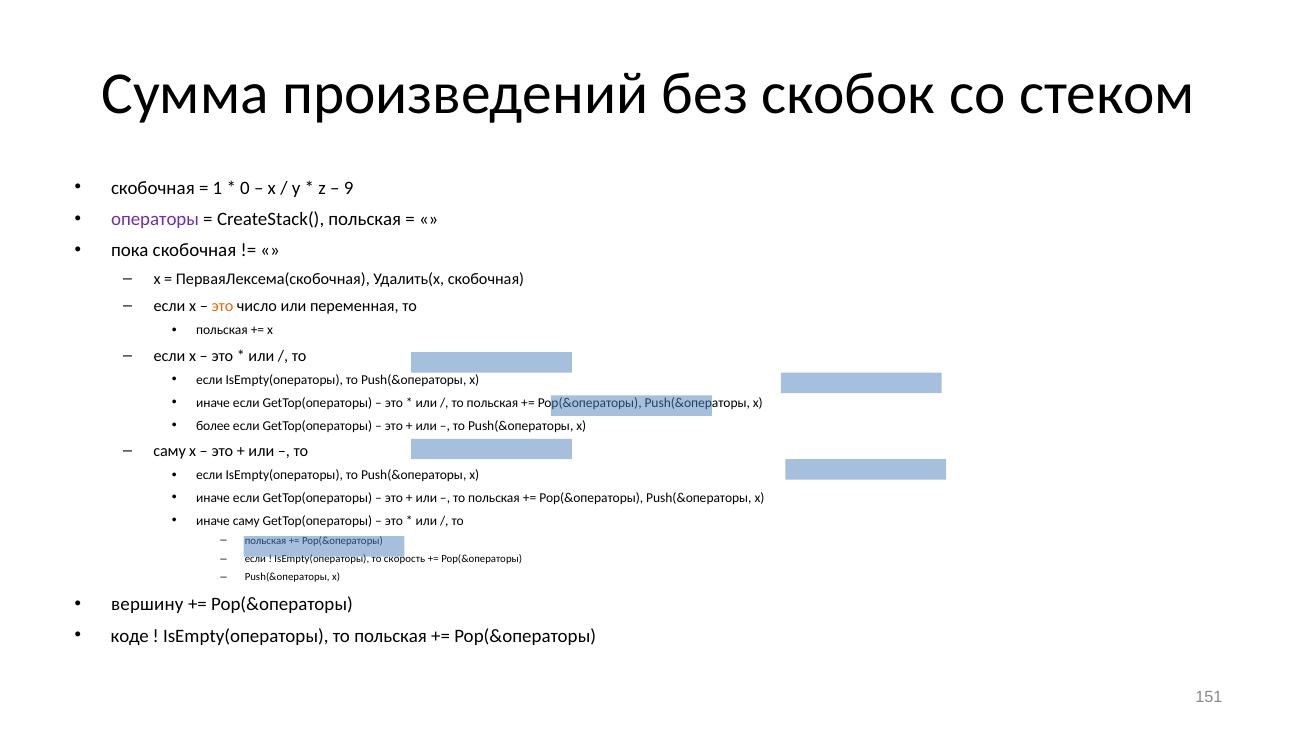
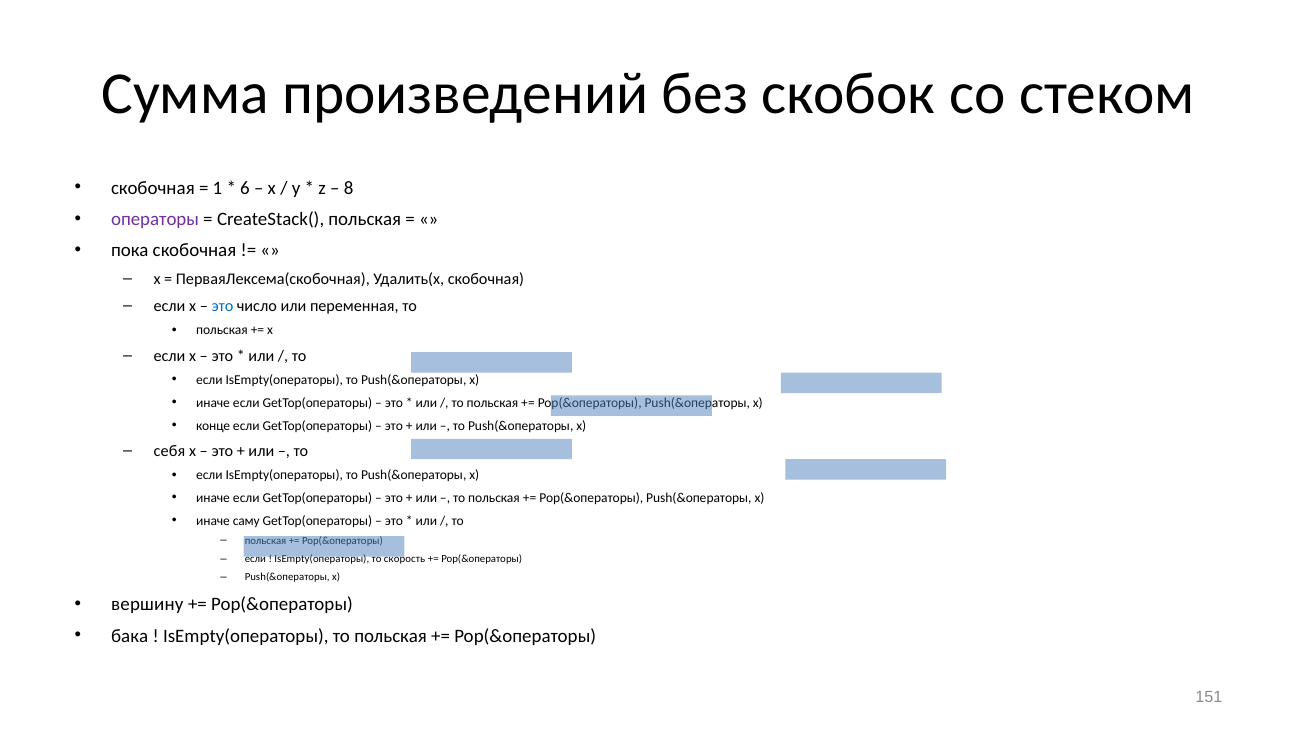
0: 0 -> 6
9: 9 -> 8
это at (223, 306) colour: orange -> blue
более: более -> конце
саму at (170, 451): саму -> себя
коде: коде -> бака
